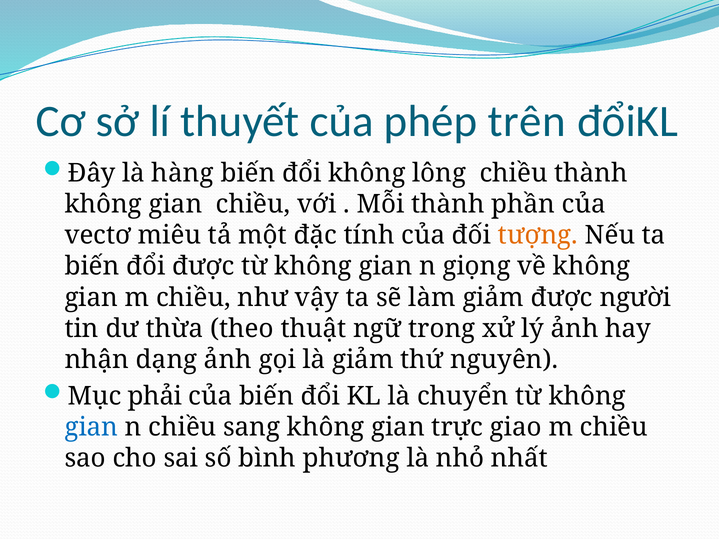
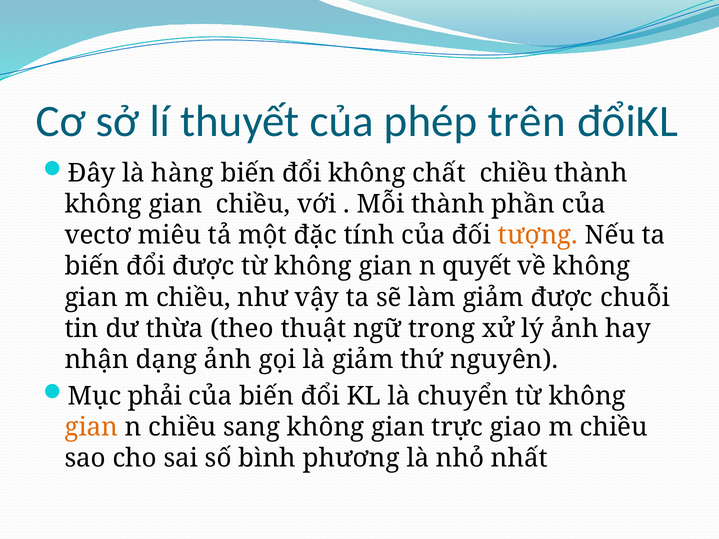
lông: lông -> chất
giọng: giọng -> quyết
người: người -> chuỗi
gian at (91, 427) colour: blue -> orange
